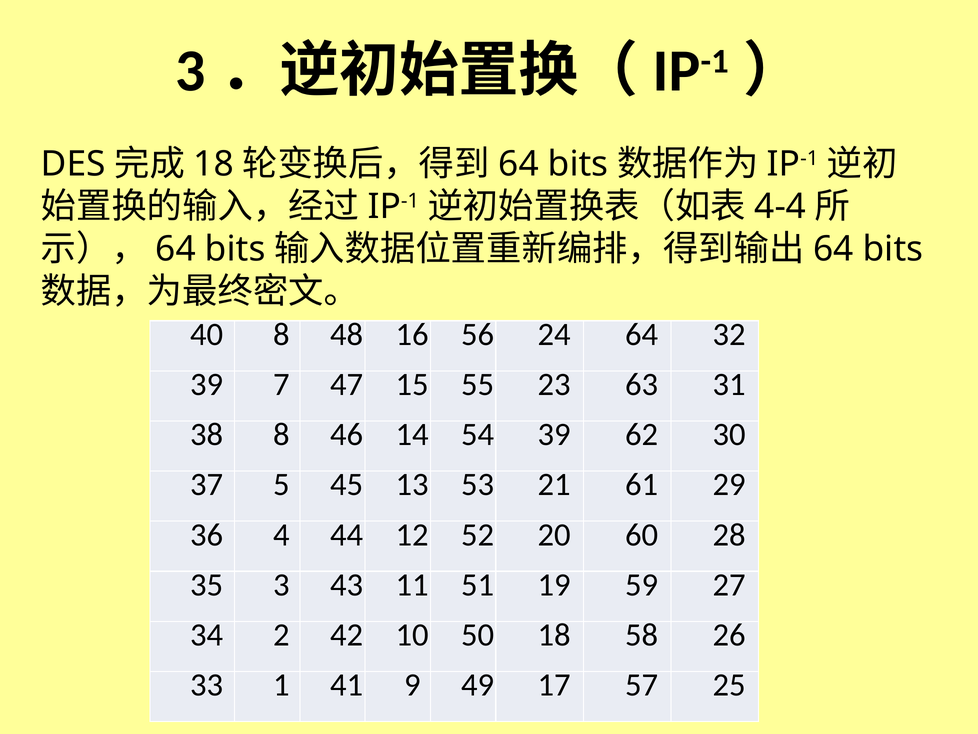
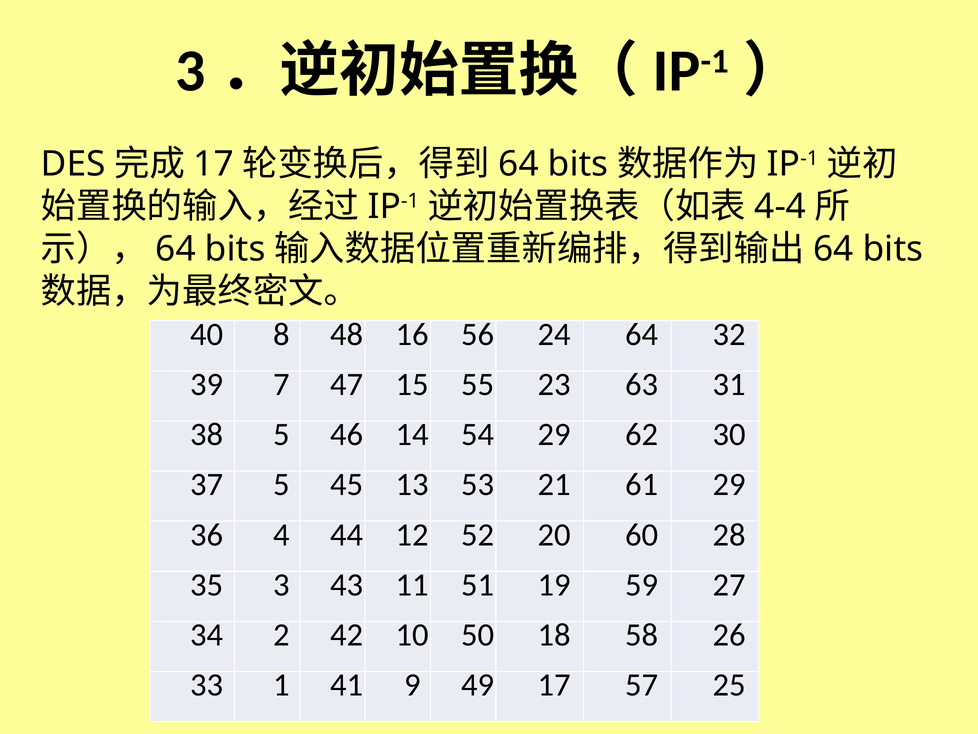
18 at (214, 164): 18 -> 17
38 8: 8 -> 5
54 39: 39 -> 29
